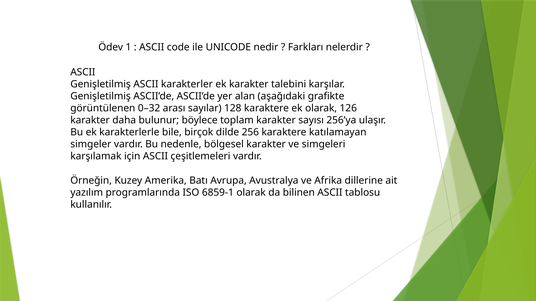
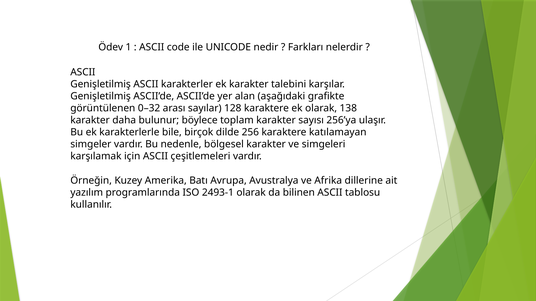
126: 126 -> 138
6859-1: 6859-1 -> 2493-1
